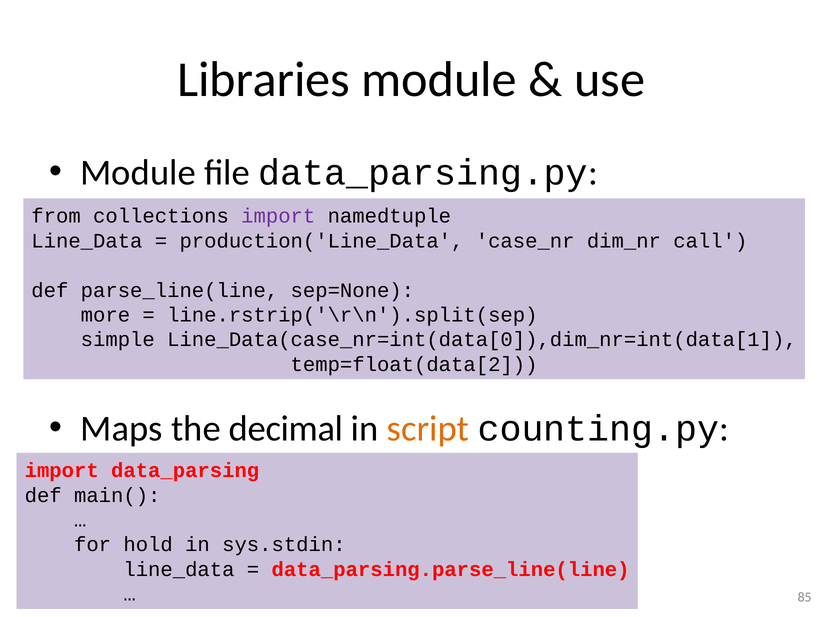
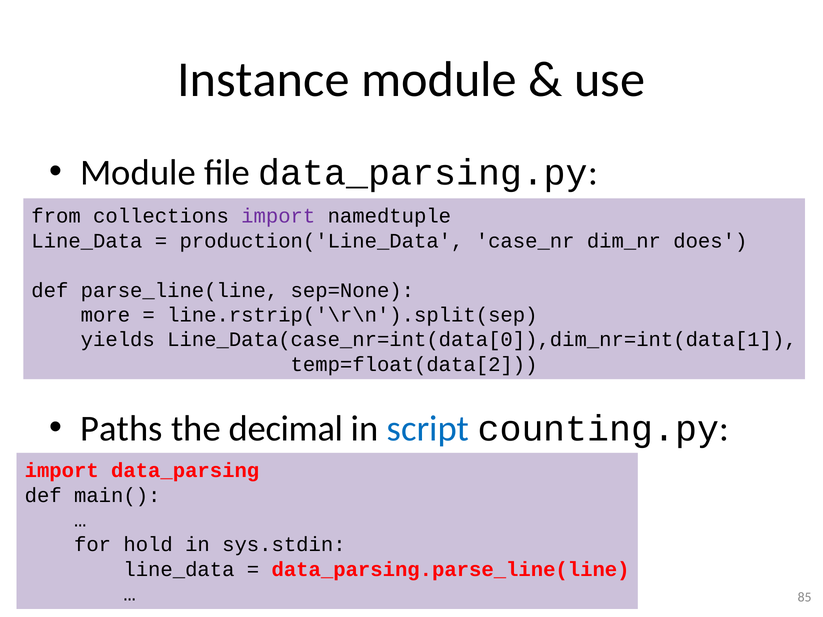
Libraries: Libraries -> Instance
call: call -> does
simple: simple -> yields
Maps: Maps -> Paths
script colour: orange -> blue
